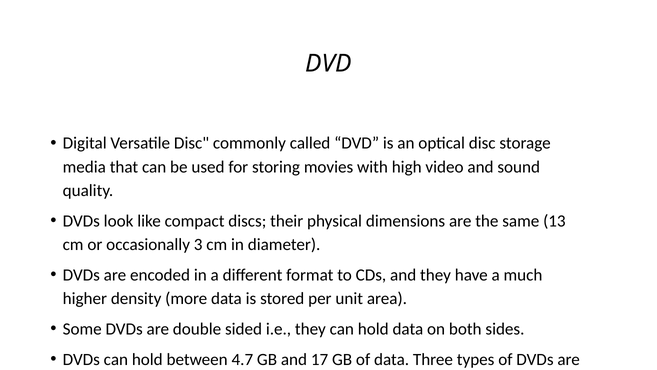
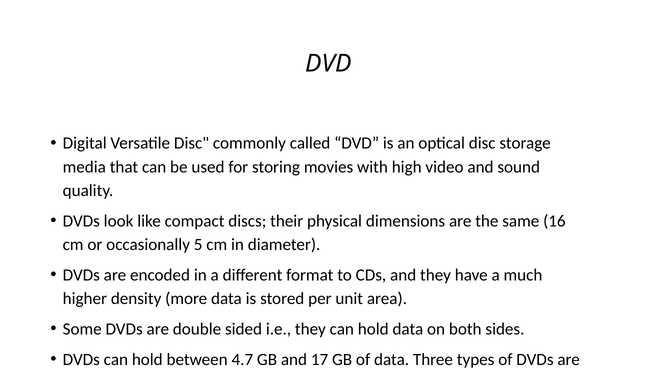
13: 13 -> 16
3: 3 -> 5
